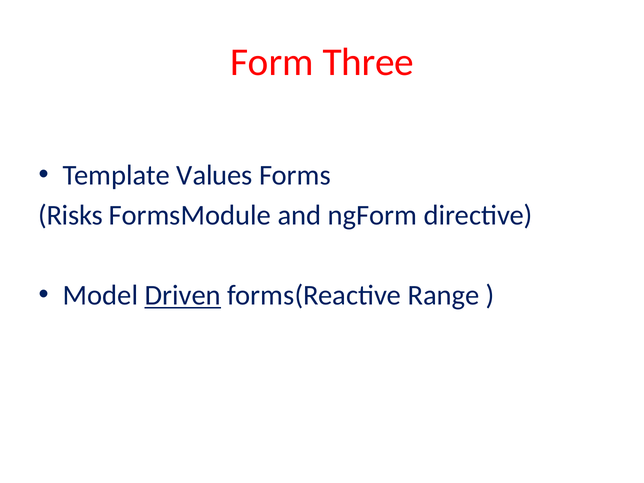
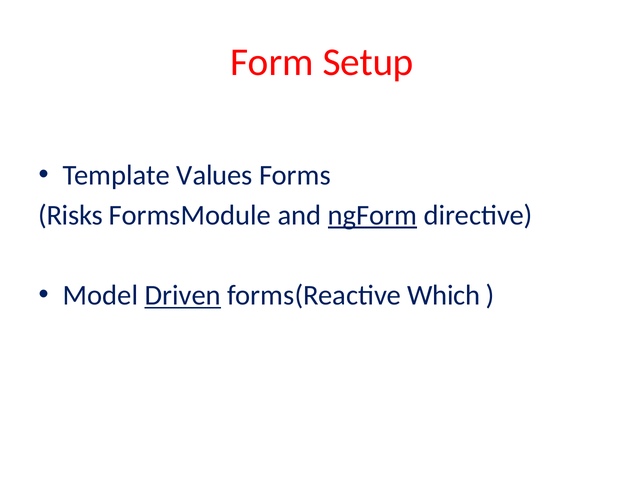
Three: Three -> Setup
ngForm underline: none -> present
Range: Range -> Which
